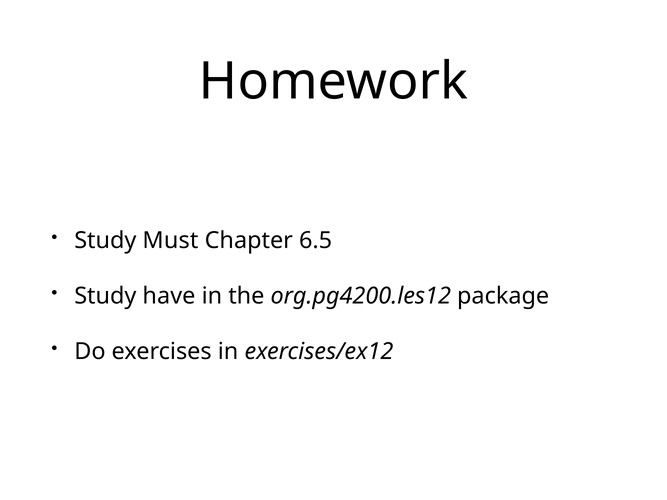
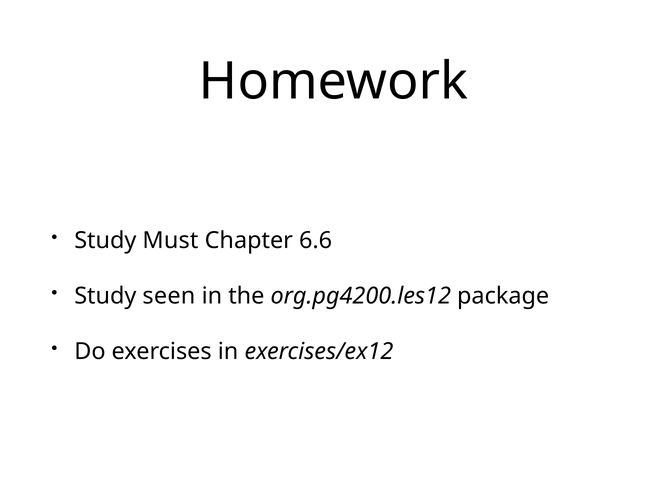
6.5: 6.5 -> 6.6
have: have -> seen
